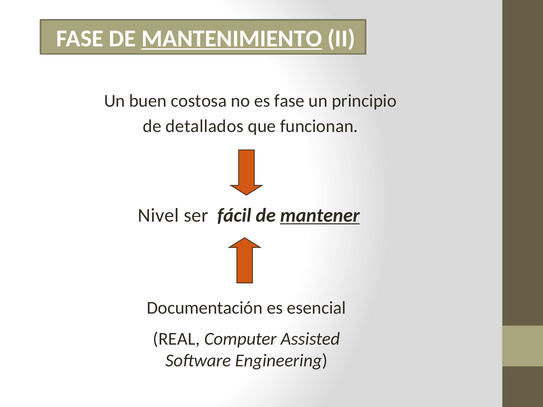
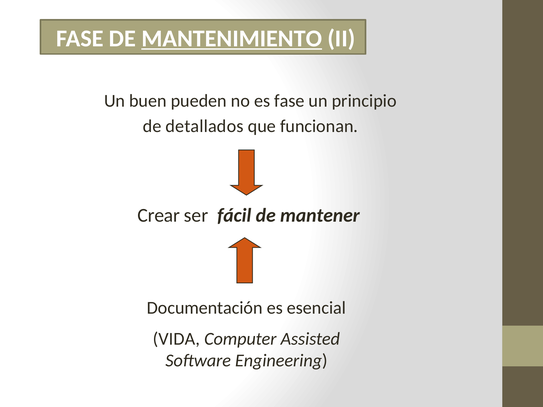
costosa: costosa -> pueden
Nivel: Nivel -> Crear
mantener underline: present -> none
REAL: REAL -> VIDA
